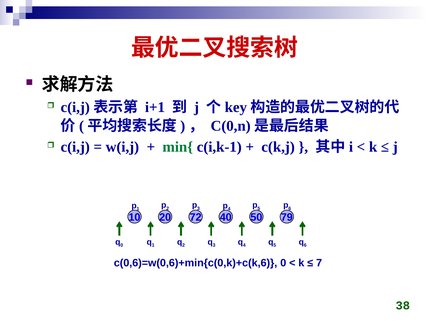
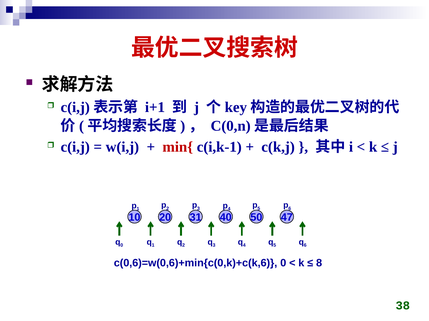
min{ colour: green -> red
72: 72 -> 31
79: 79 -> 47
7: 7 -> 8
